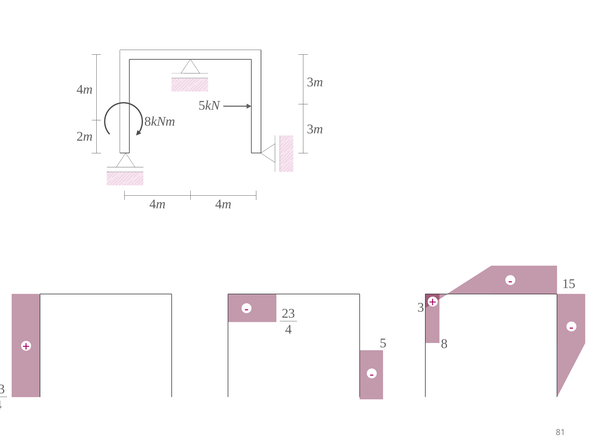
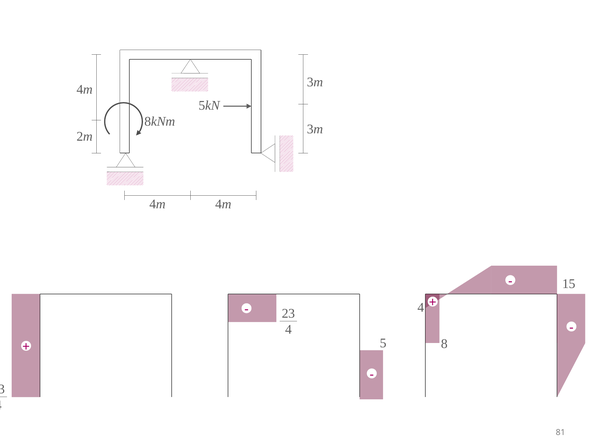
3 at (421, 308): 3 -> 4
